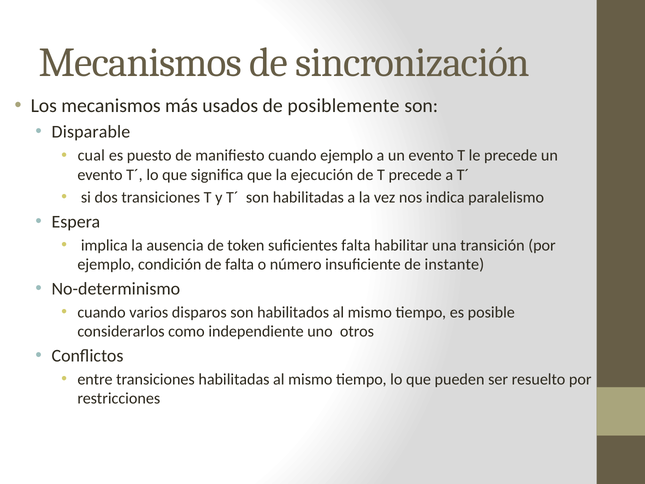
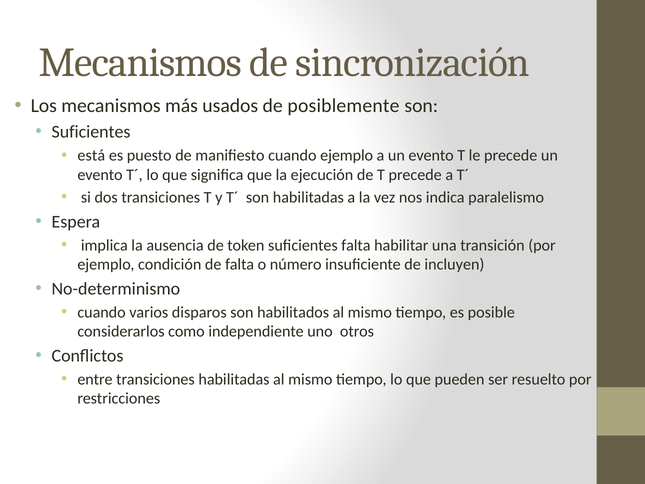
Disparable at (91, 132): Disparable -> Suficientes
cual: cual -> está
instante: instante -> incluyen
